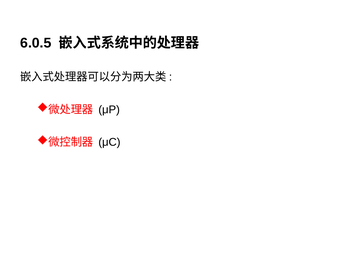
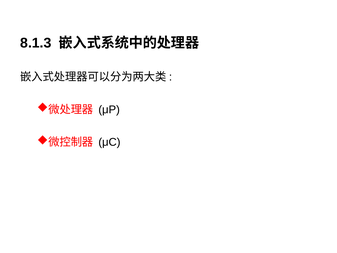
6.0.5: 6.0.5 -> 8.1.3
